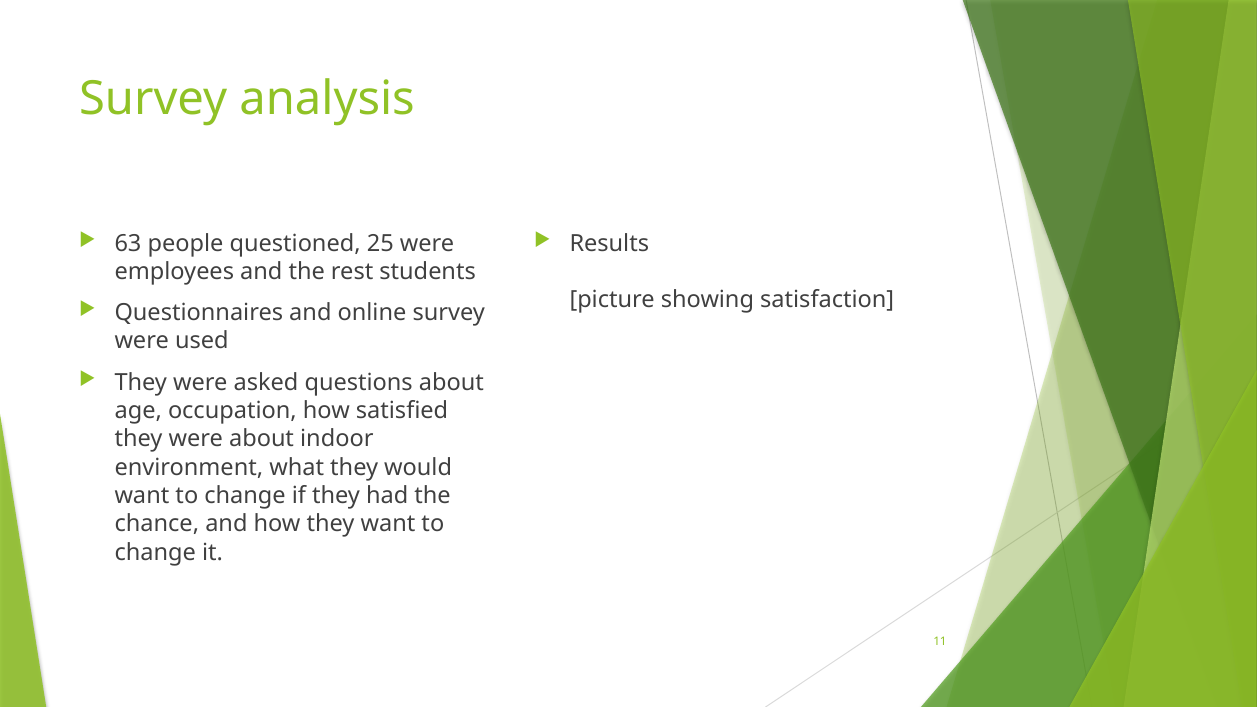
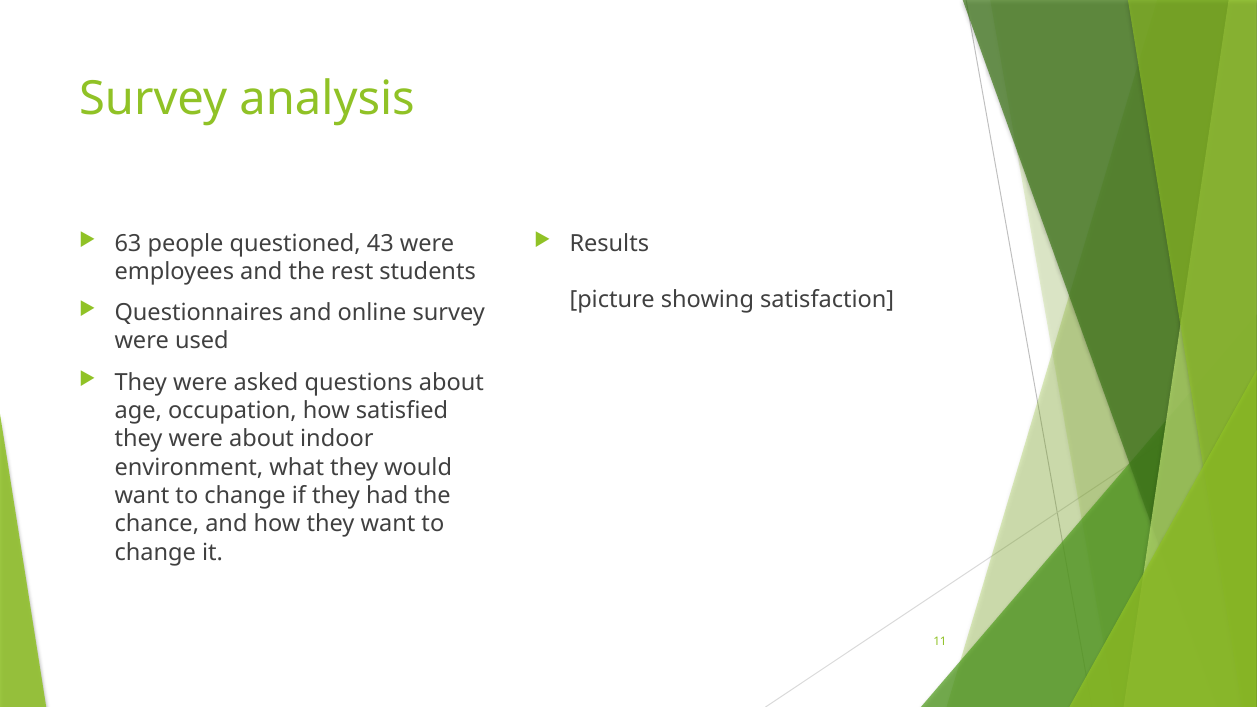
25: 25 -> 43
